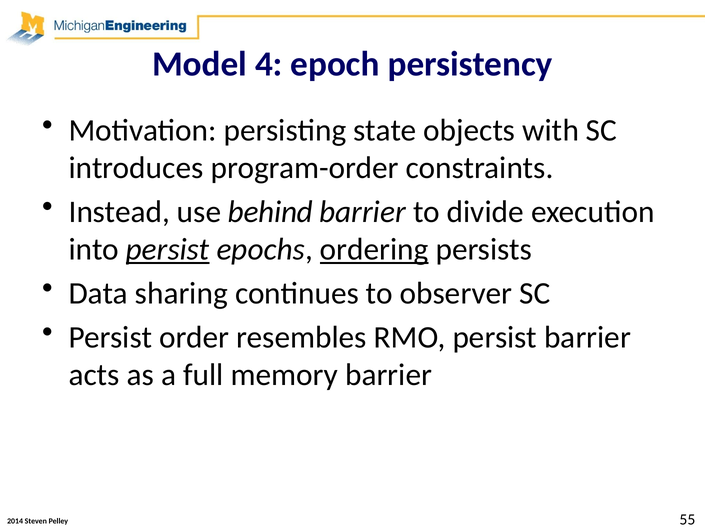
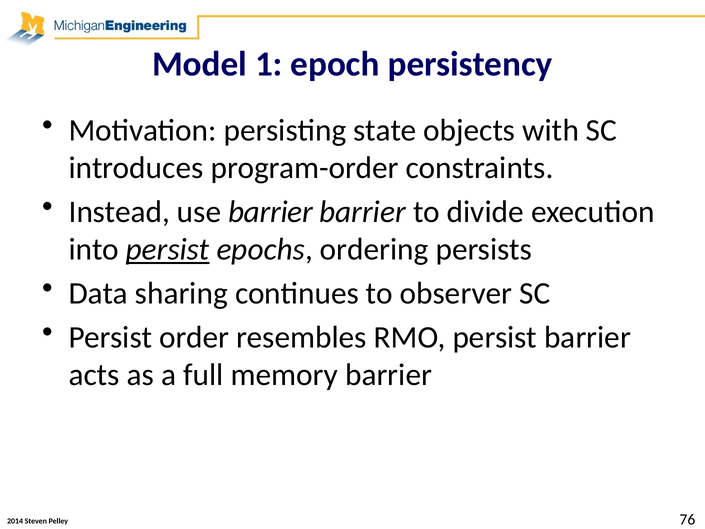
4: 4 -> 1
use behind: behind -> barrier
ordering underline: present -> none
55: 55 -> 76
